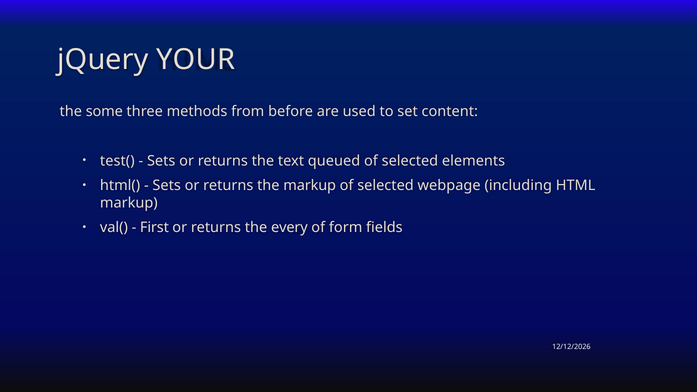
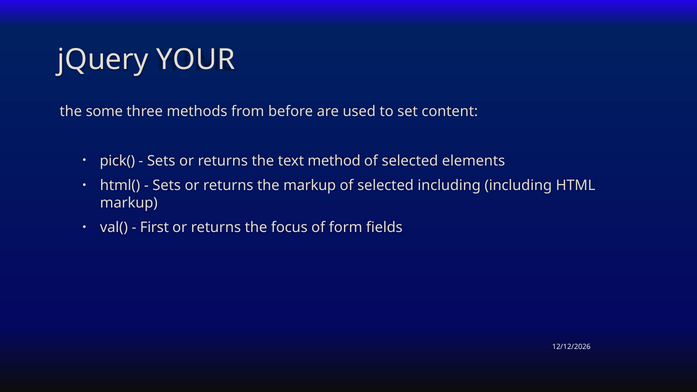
test(: test( -> pick(
queued: queued -> method
selected webpage: webpage -> including
every: every -> focus
